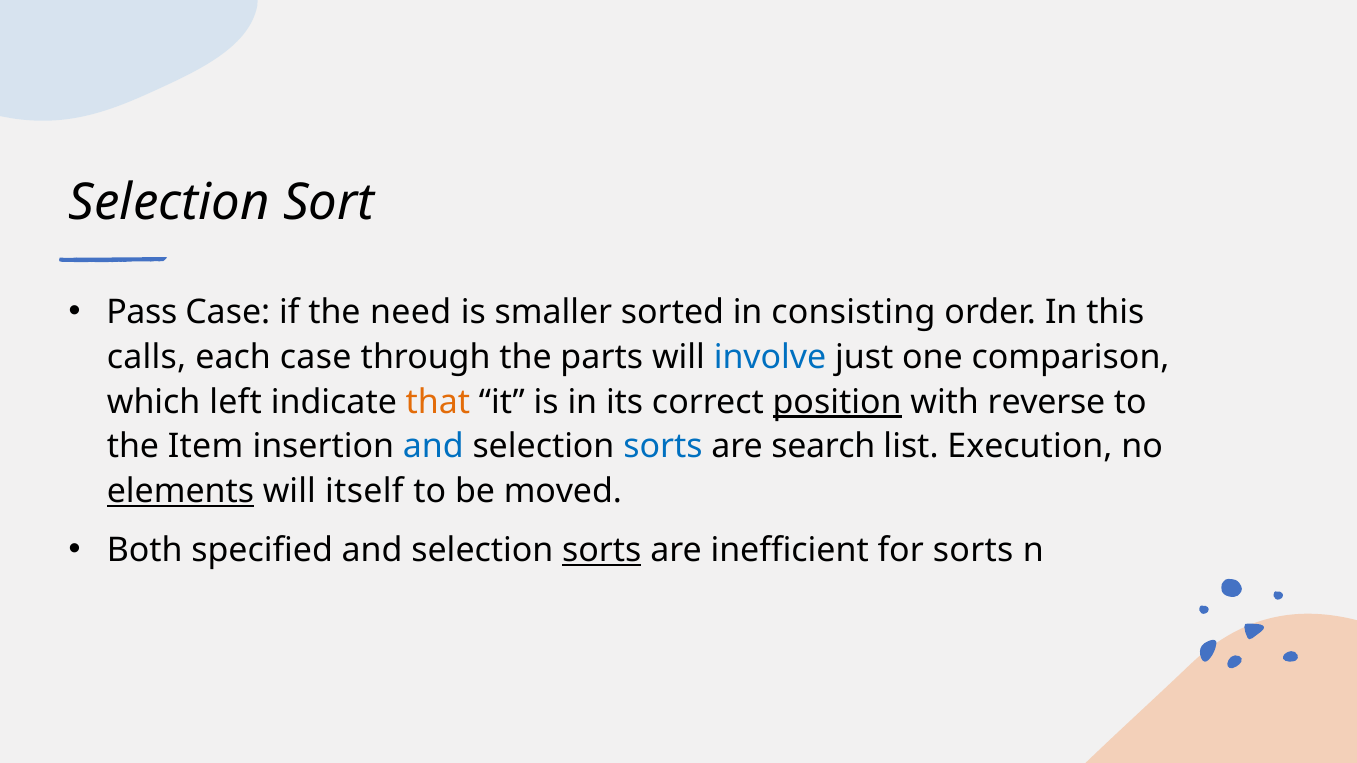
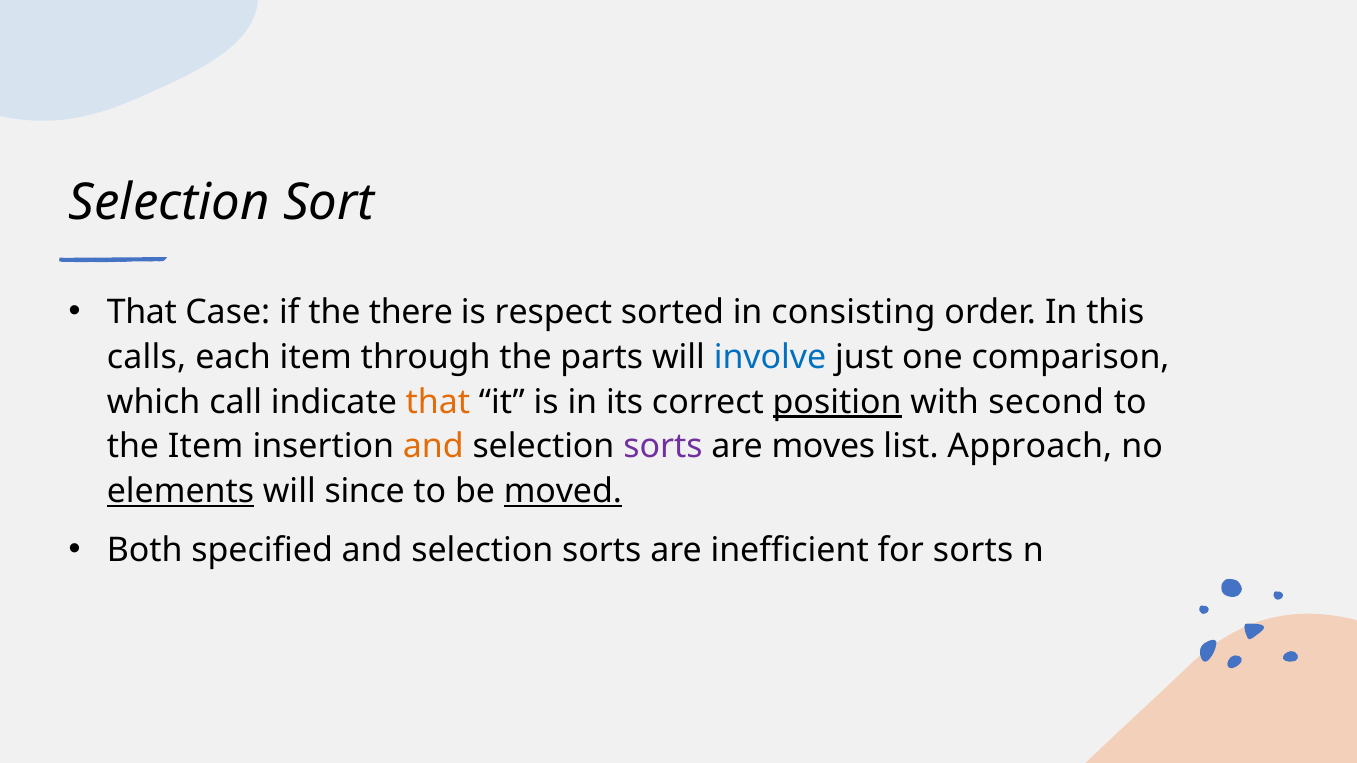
Pass at (142, 313): Pass -> That
need: need -> there
smaller: smaller -> respect
each case: case -> item
left: left -> call
reverse: reverse -> second
and at (433, 447) colour: blue -> orange
sorts at (663, 447) colour: blue -> purple
search: search -> moves
Execution: Execution -> Approach
itself: itself -> since
moved underline: none -> present
sorts at (602, 550) underline: present -> none
